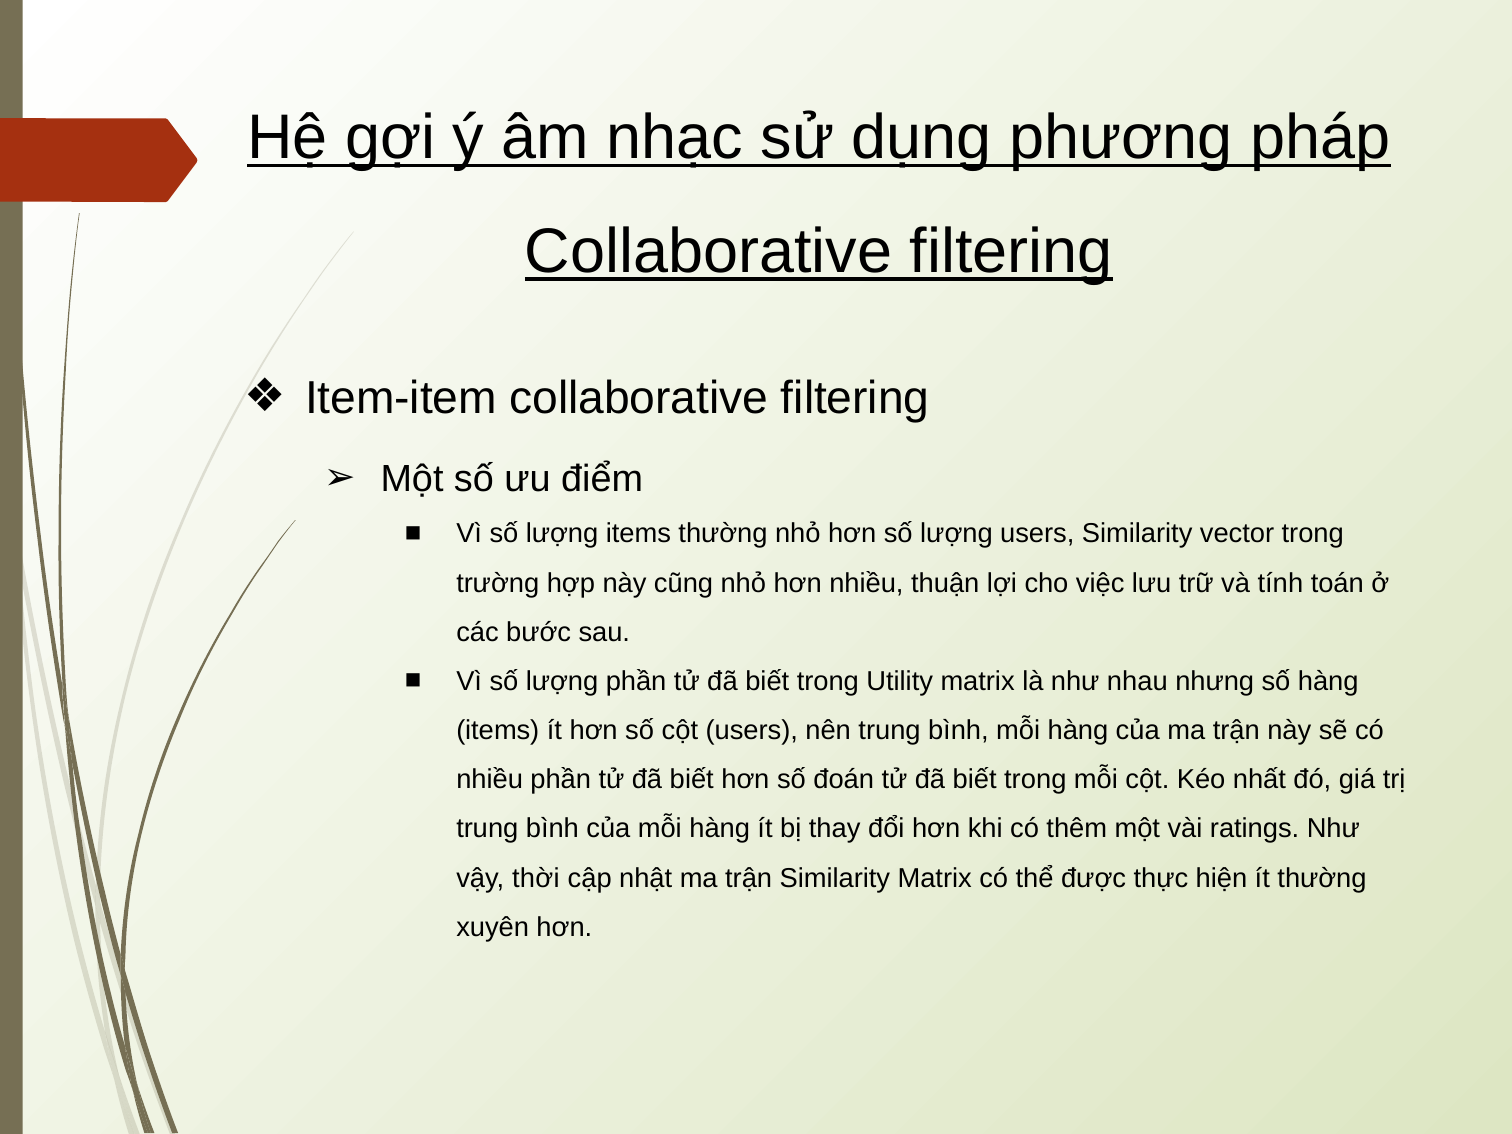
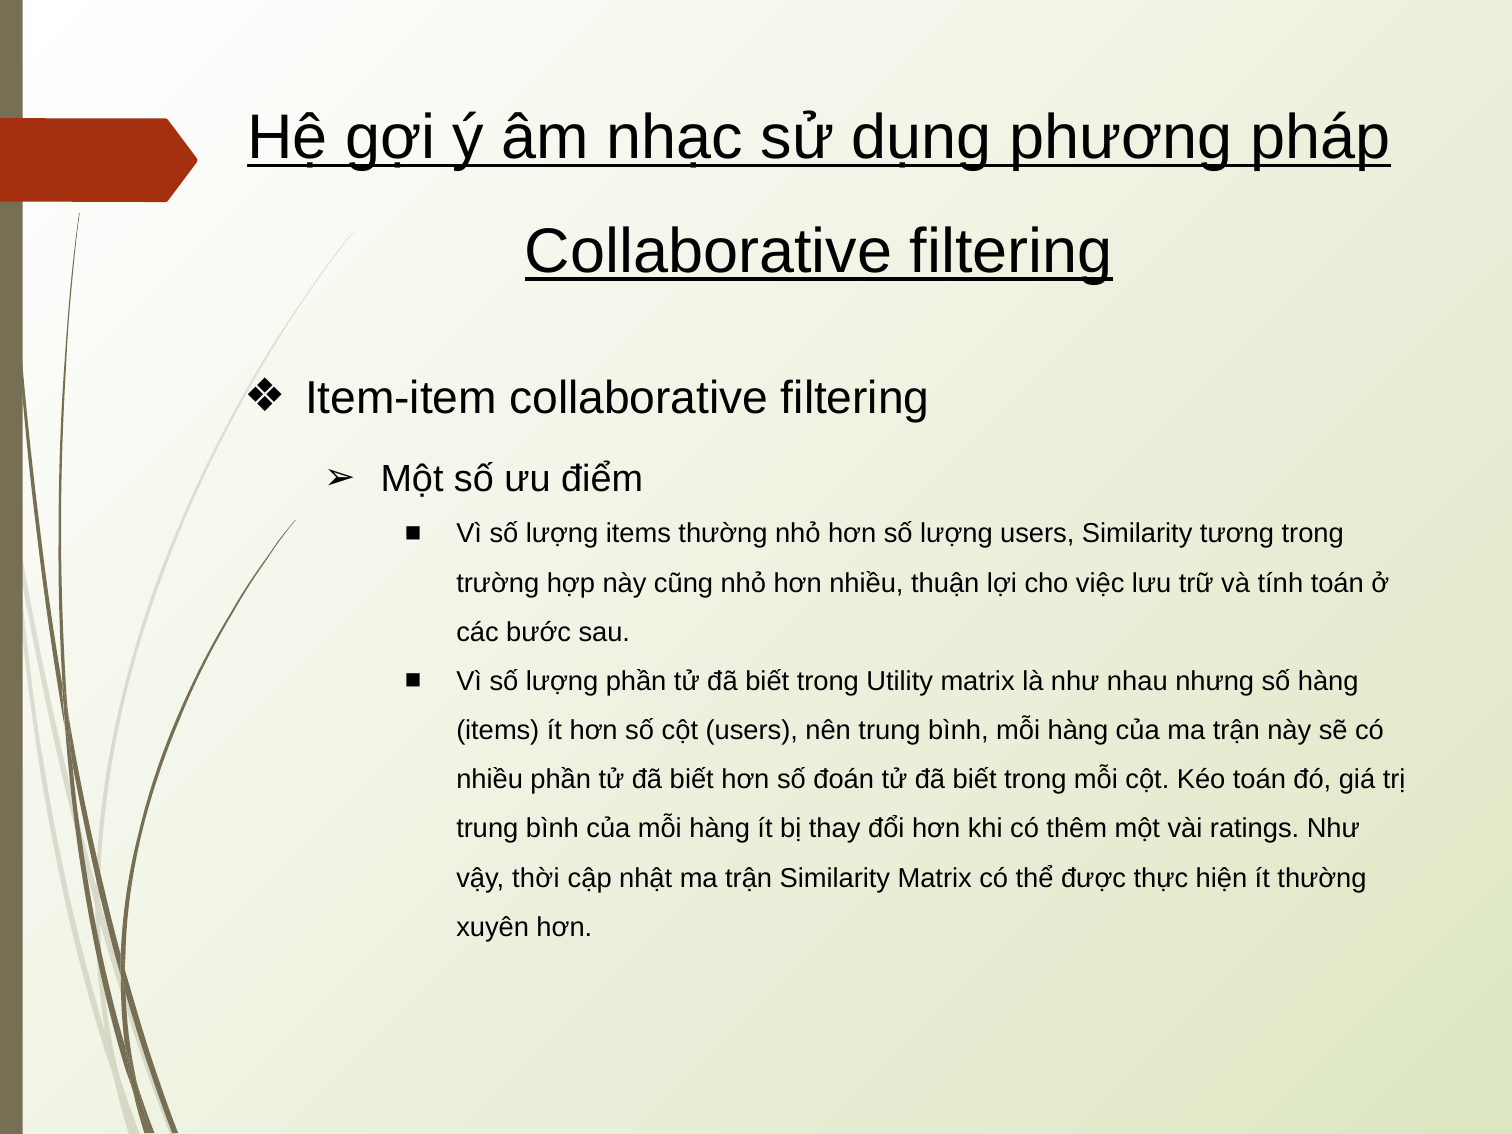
vector: vector -> tương
Kéo nhất: nhất -> toán
